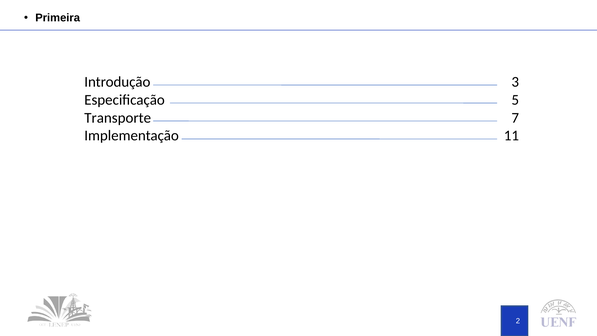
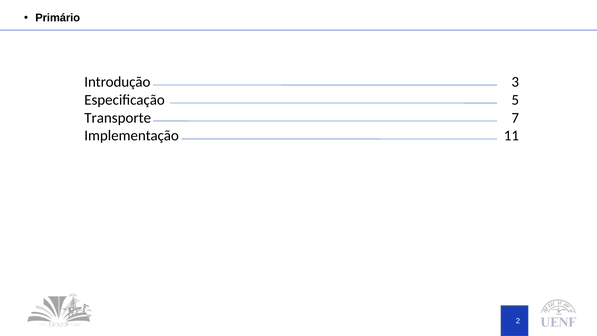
Primeira: Primeira -> Primário
